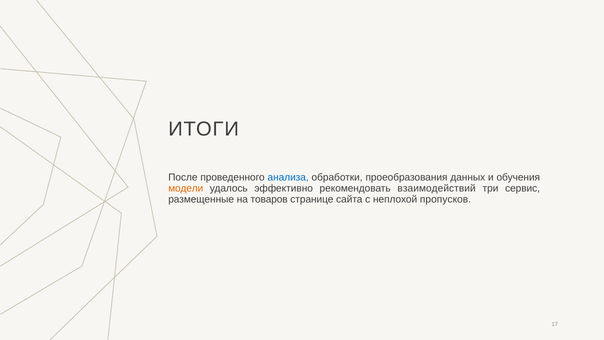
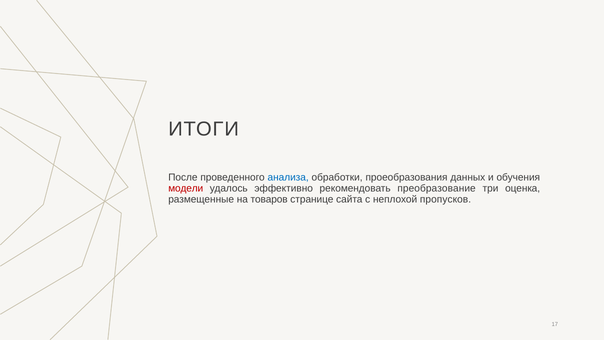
модели colour: orange -> red
взаимодействий: взаимодействий -> преобразование
сервис: сервис -> оценка
